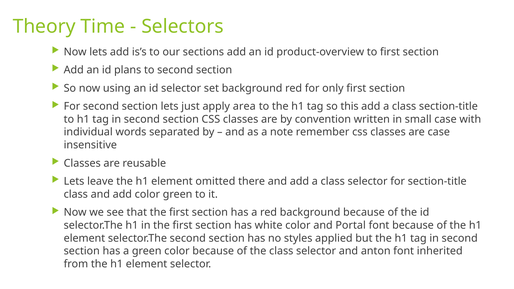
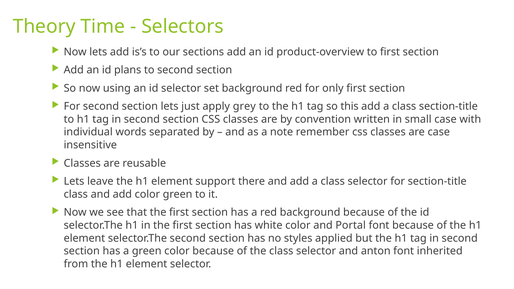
area: area -> grey
omitted: omitted -> support
